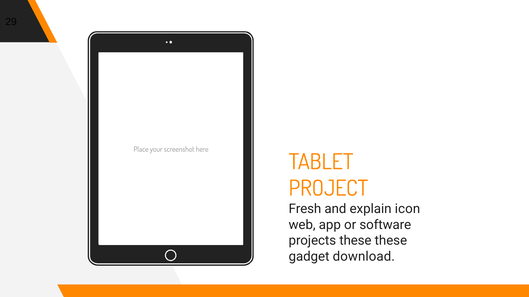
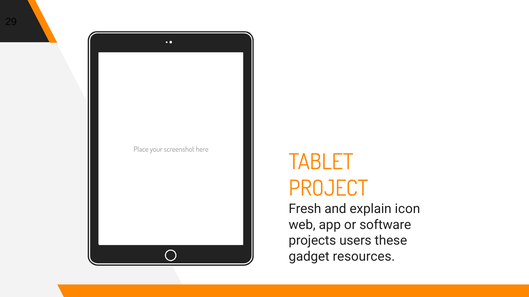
projects these: these -> users
download: download -> resources
